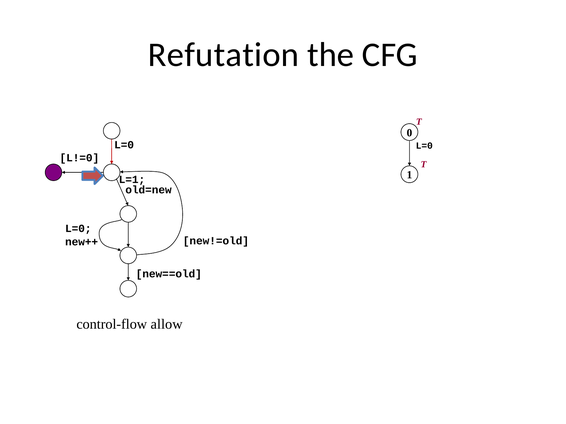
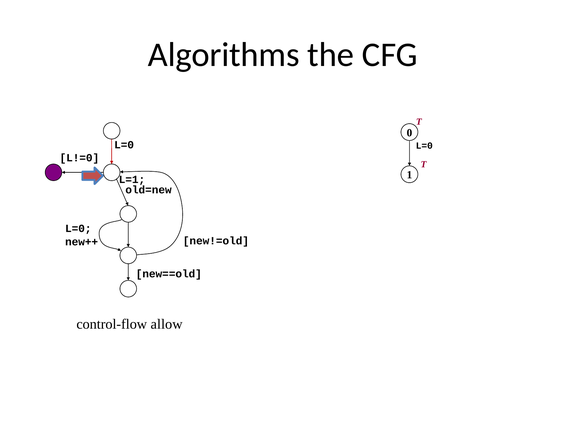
Refutation: Refutation -> Algorithms
